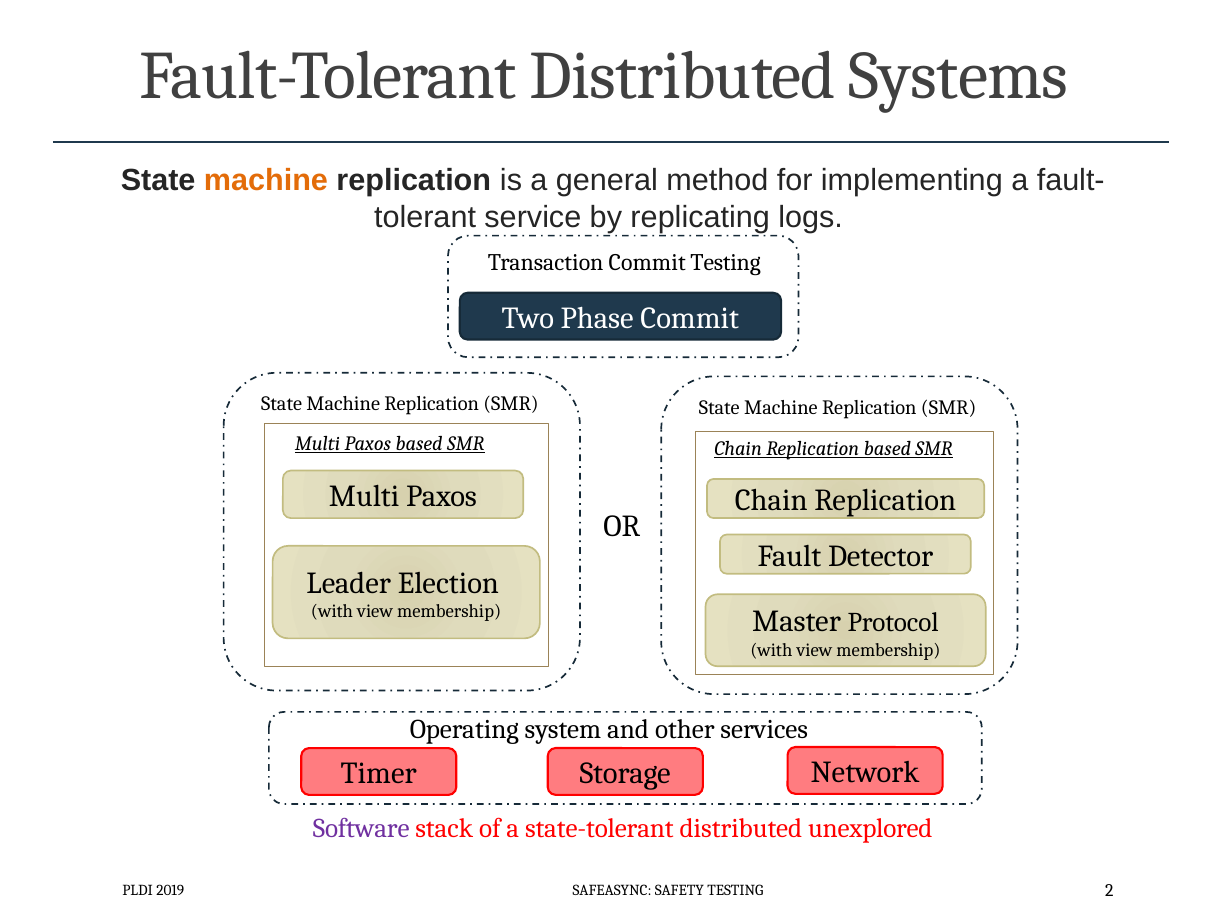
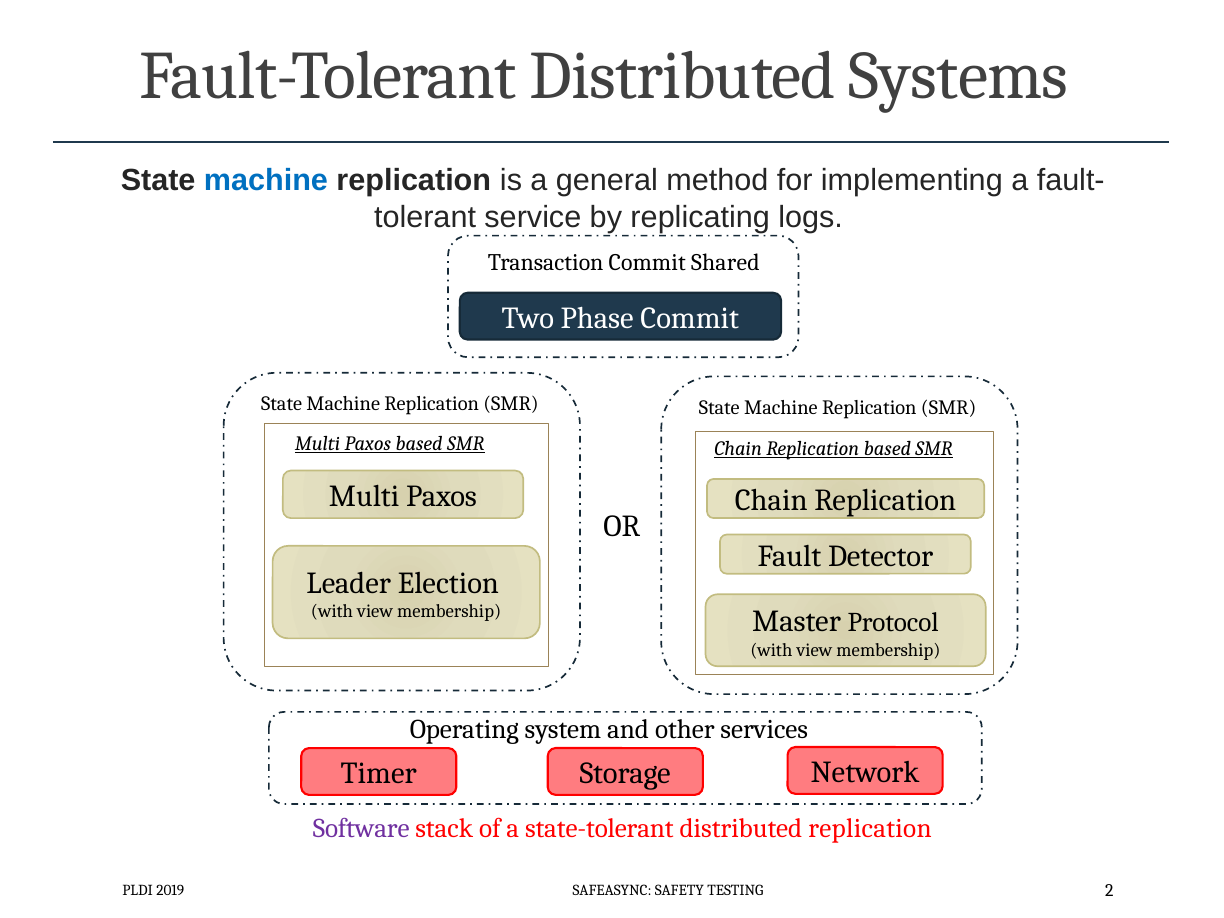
machine at (266, 181) colour: orange -> blue
Commit Testing: Testing -> Shared
distributed unexplored: unexplored -> replication
